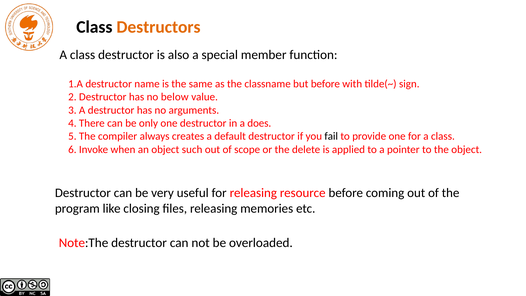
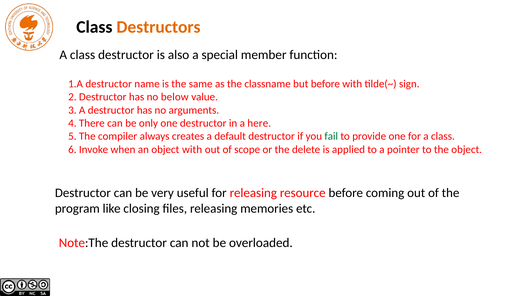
does: does -> here
fail colour: black -> green
object such: such -> with
